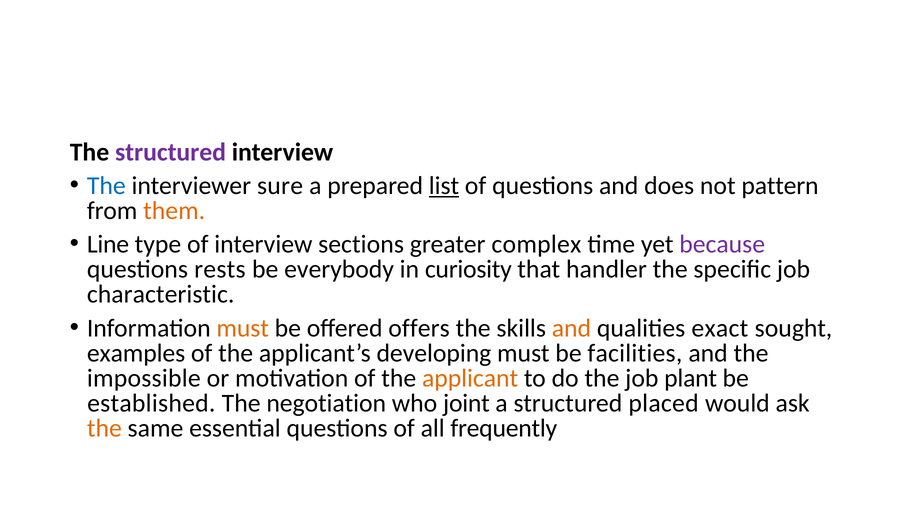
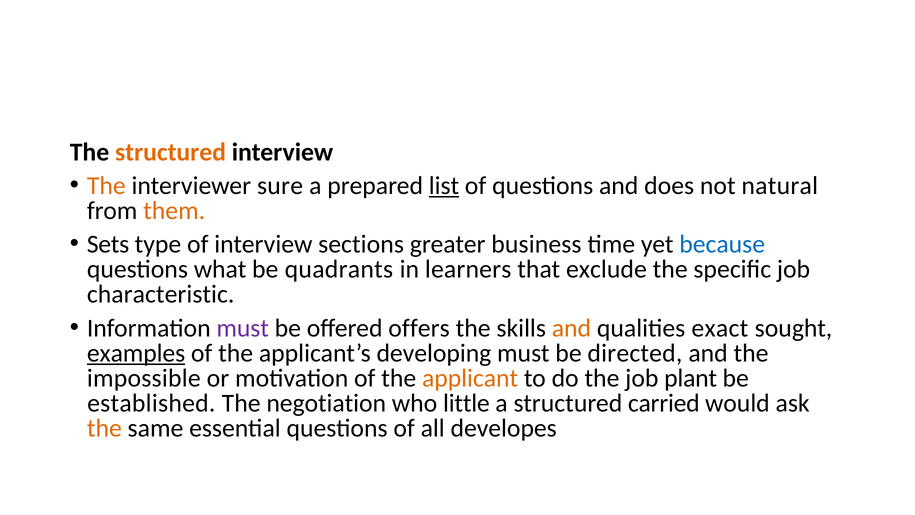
structured at (171, 152) colour: purple -> orange
The at (106, 186) colour: blue -> orange
pattern: pattern -> natural
Line: Line -> Sets
complex: complex -> business
because colour: purple -> blue
rests: rests -> what
everybody: everybody -> quadrants
curiosity: curiosity -> learners
handler: handler -> exclude
must at (243, 328) colour: orange -> purple
examples underline: none -> present
facilities: facilities -> directed
joint: joint -> little
placed: placed -> carried
frequently: frequently -> developes
